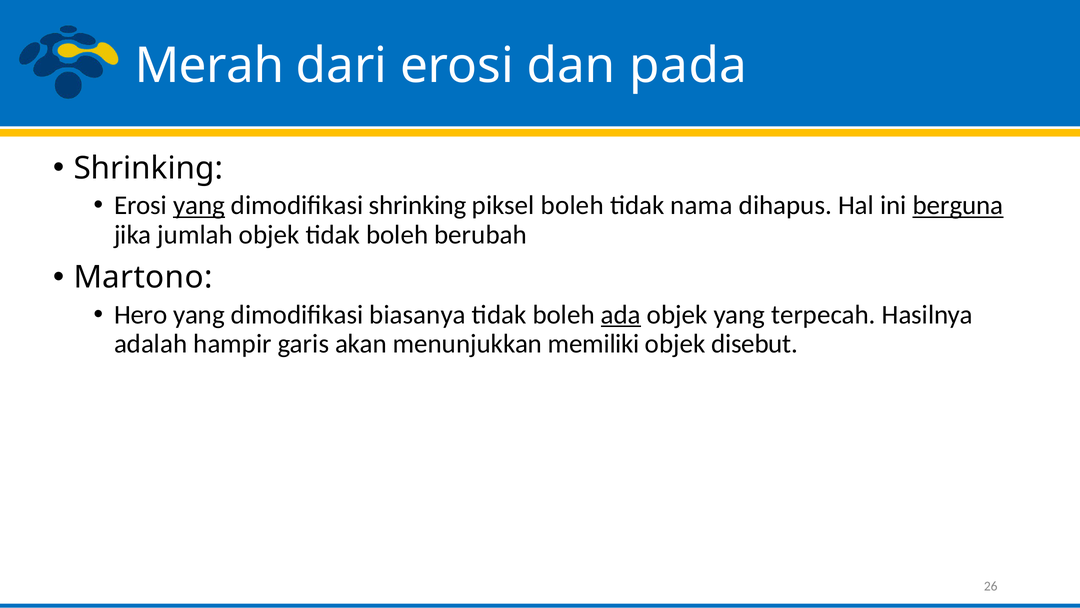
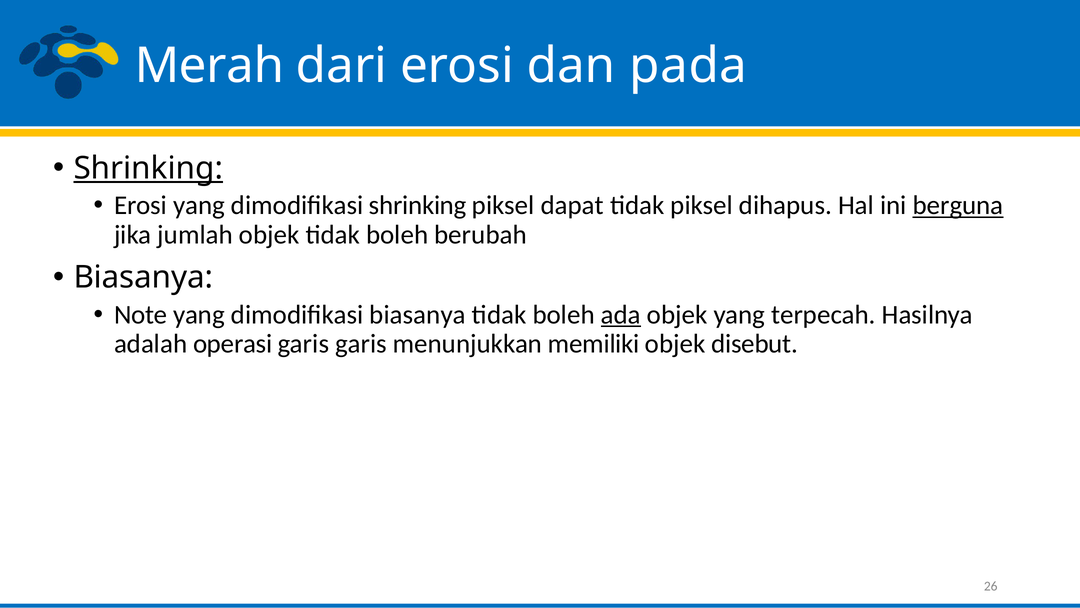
Shrinking at (148, 168) underline: none -> present
yang at (199, 205) underline: present -> none
piksel boleh: boleh -> dapat
tidak nama: nama -> piksel
Martono at (143, 277): Martono -> Biasanya
Hero: Hero -> Note
hampir: hampir -> operasi
garis akan: akan -> garis
